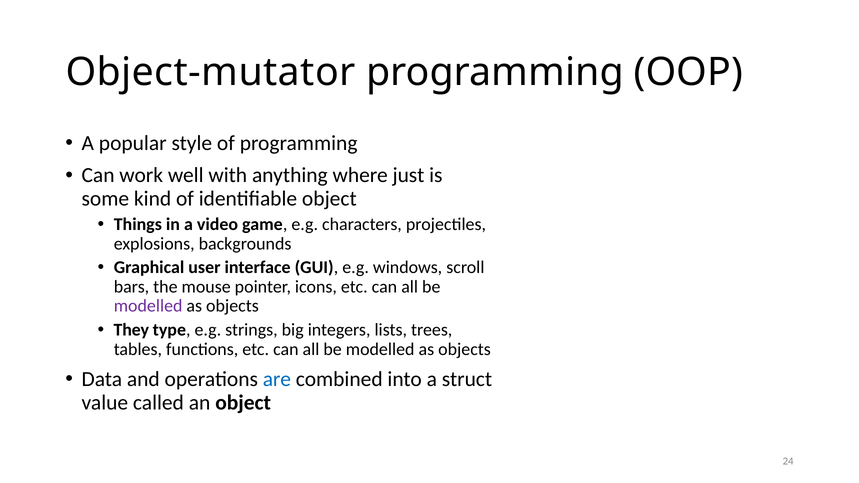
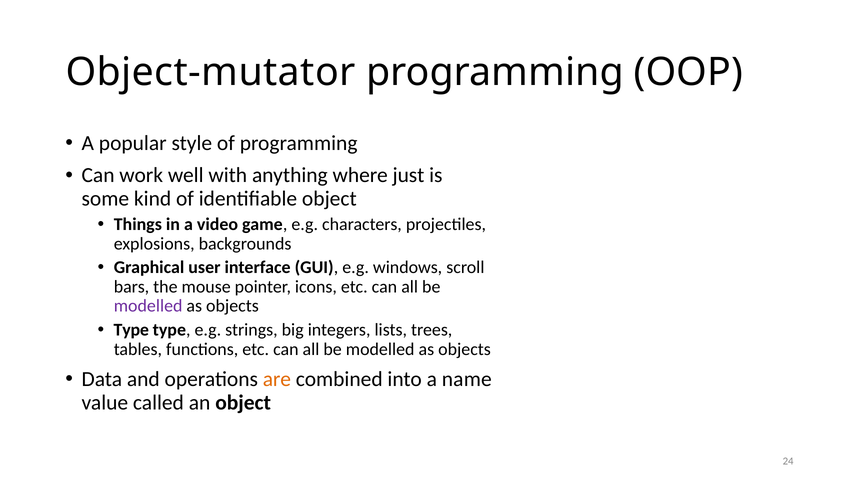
They at (131, 330): They -> Type
are colour: blue -> orange
struct: struct -> name
